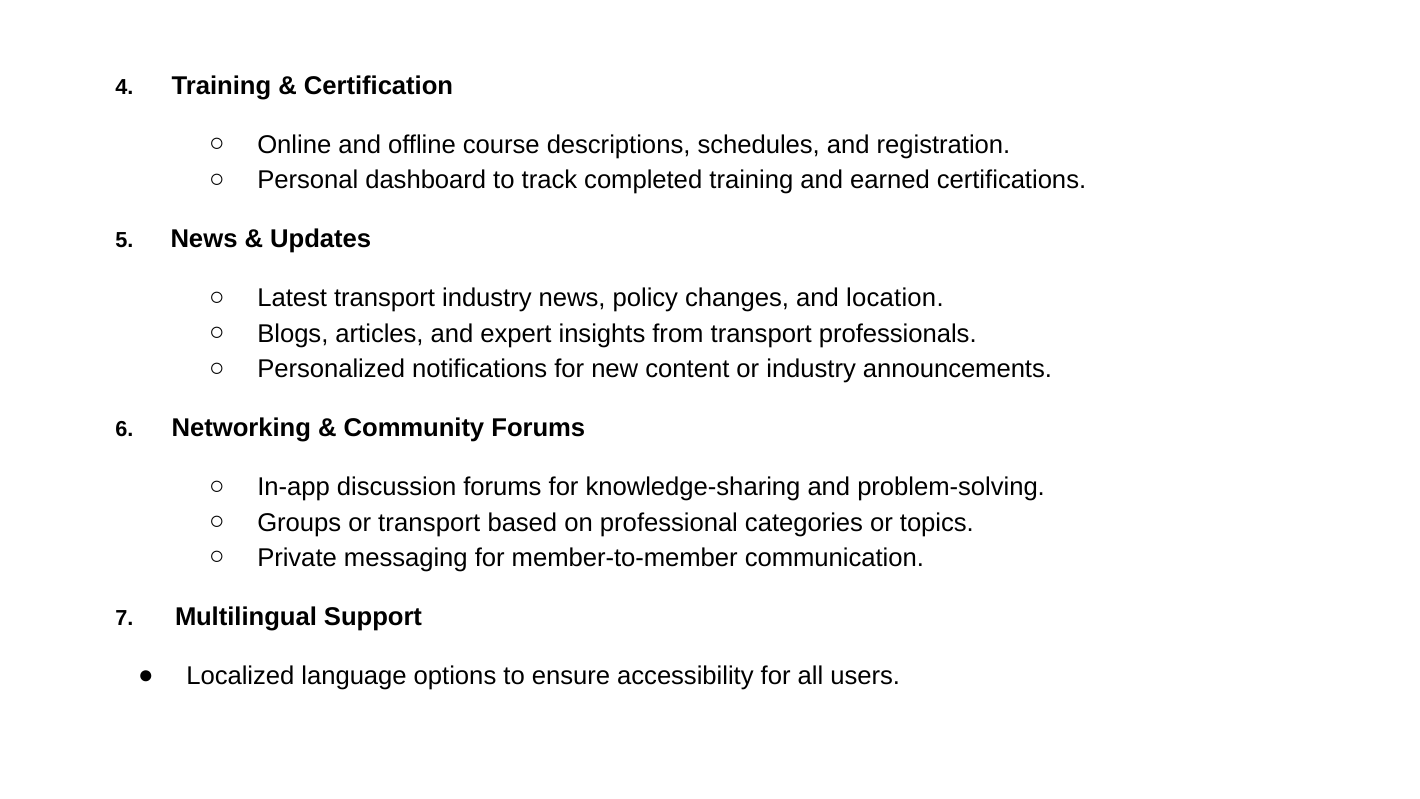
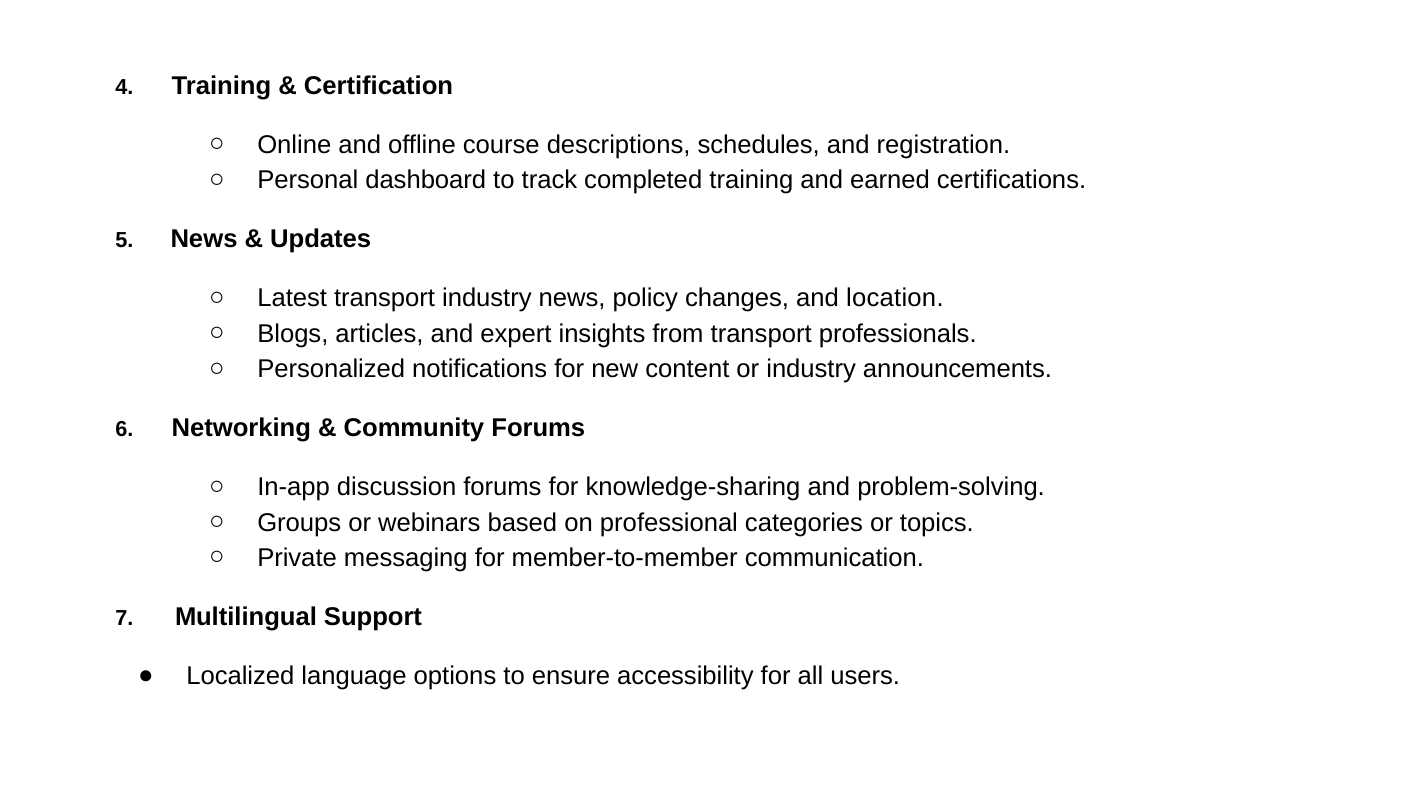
or transport: transport -> webinars
